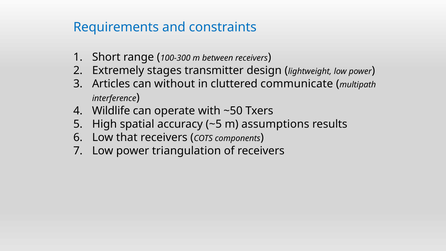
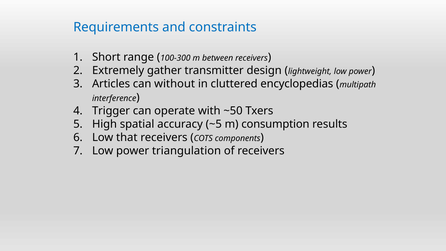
stages: stages -> gather
communicate: communicate -> encyclopedias
Wildlife: Wildlife -> Trigger
assumptions: assumptions -> consumption
